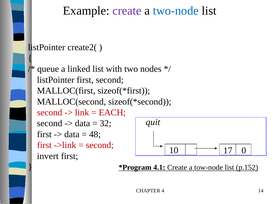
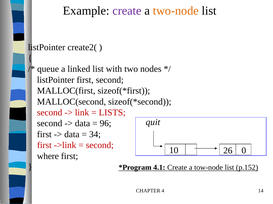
two-node colour: blue -> orange
EACH: EACH -> LISTS
32: 32 -> 96
48: 48 -> 34
17: 17 -> 26
invert: invert -> where
